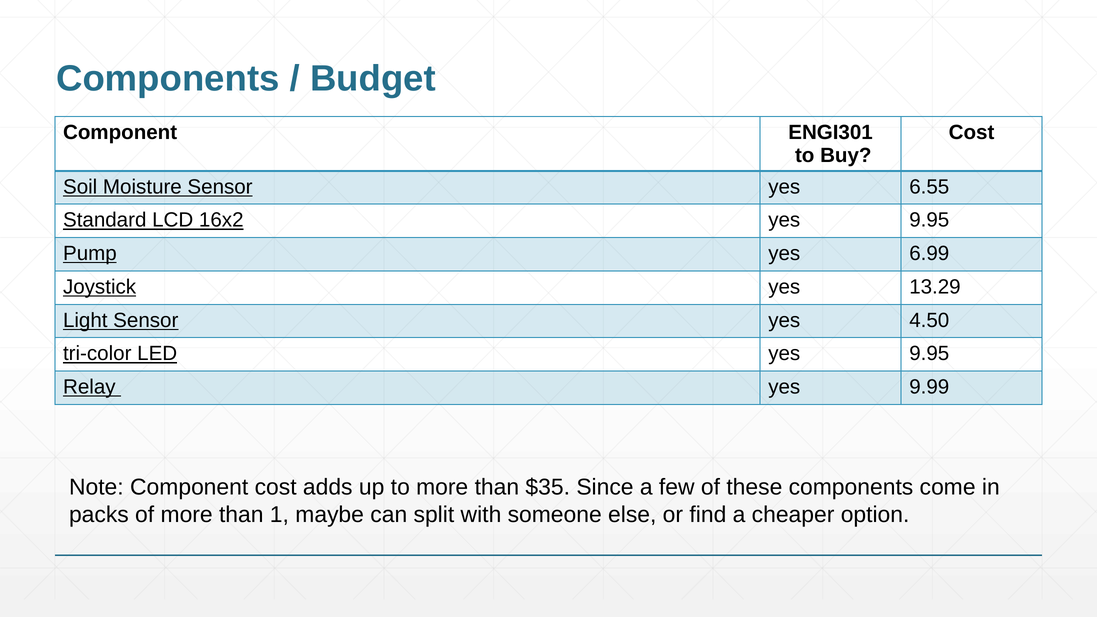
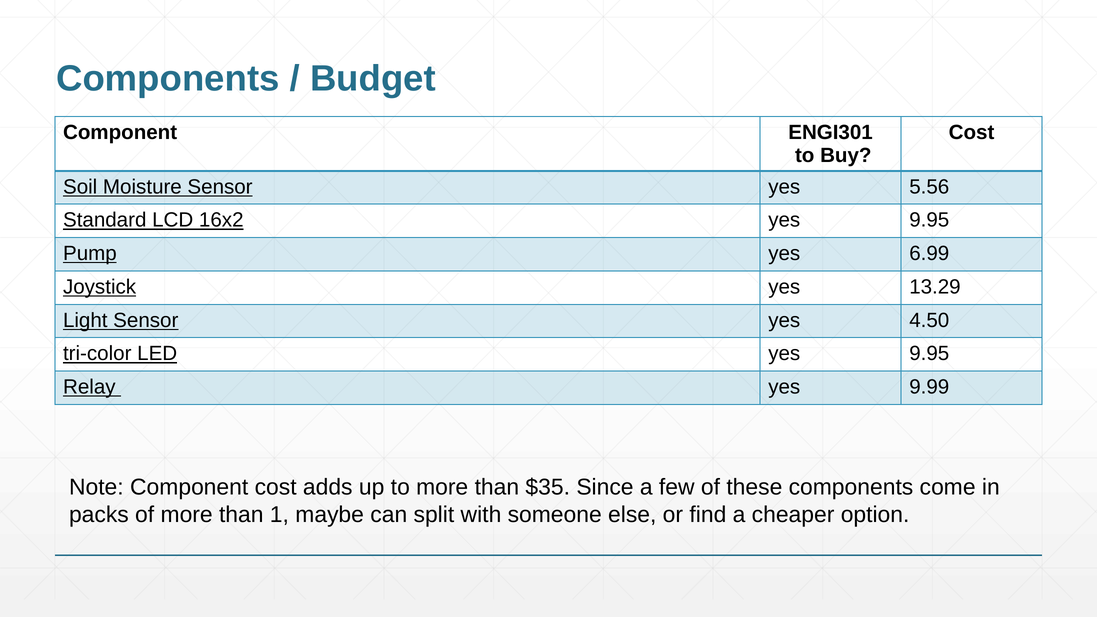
6.55: 6.55 -> 5.56
